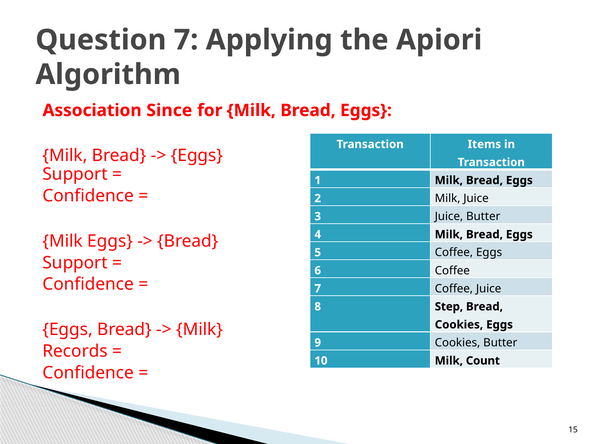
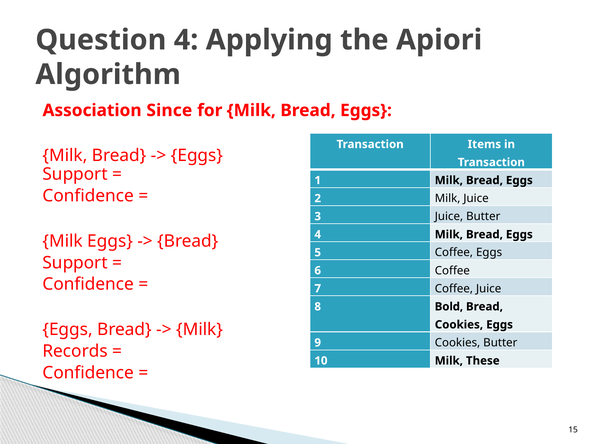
Question 7: 7 -> 4
Step: Step -> Bold
Count: Count -> These
